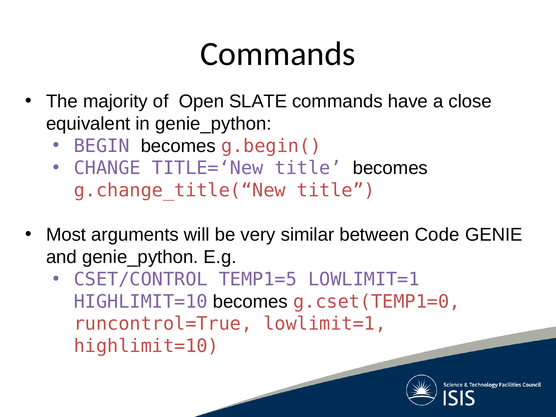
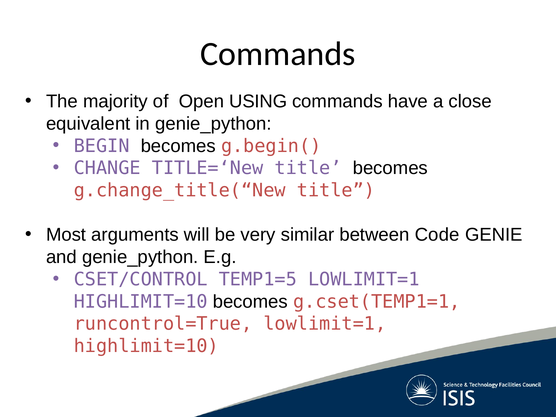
SLATE: SLATE -> USING
g.cset(TEMP1=0: g.cset(TEMP1=0 -> g.cset(TEMP1=1
